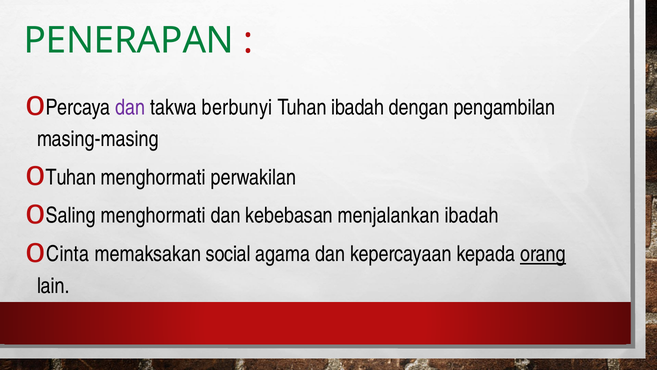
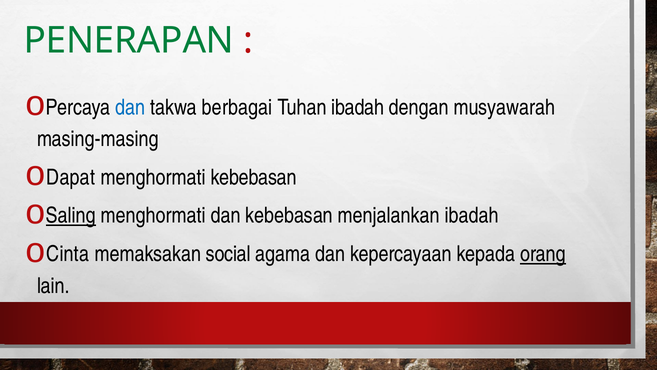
dan at (130, 107) colour: purple -> blue
berbunyi: berbunyi -> berbagai
pengambilan: pengambilan -> musyawarah
Tuhan at (71, 177): Tuhan -> Dapat
menghormati perwakilan: perwakilan -> kebebasan
Saling underline: none -> present
